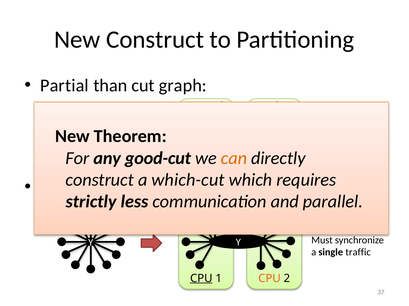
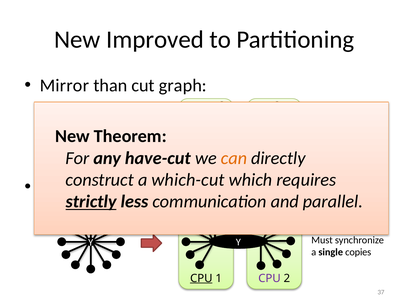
New Construct: Construct -> Improved
Partial: Partial -> Mirror
good-cut: good-cut -> have-cut
strictly underline: none -> present
traffic: traffic -> copies
CPU at (269, 279) colour: orange -> purple
